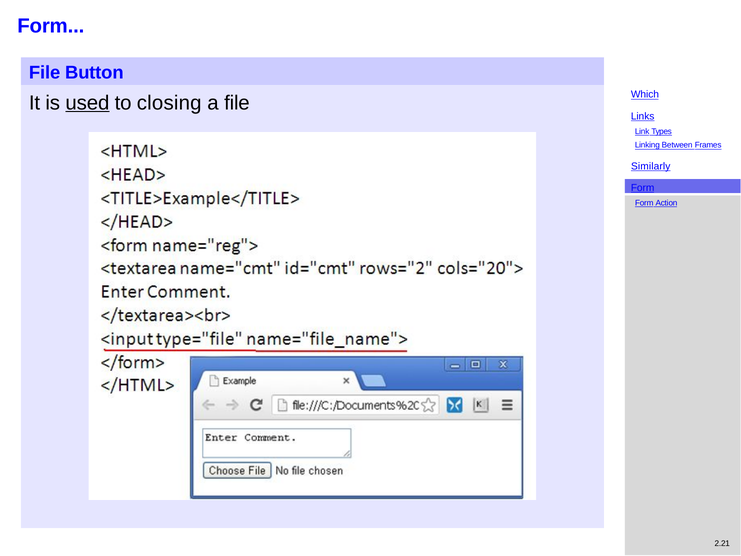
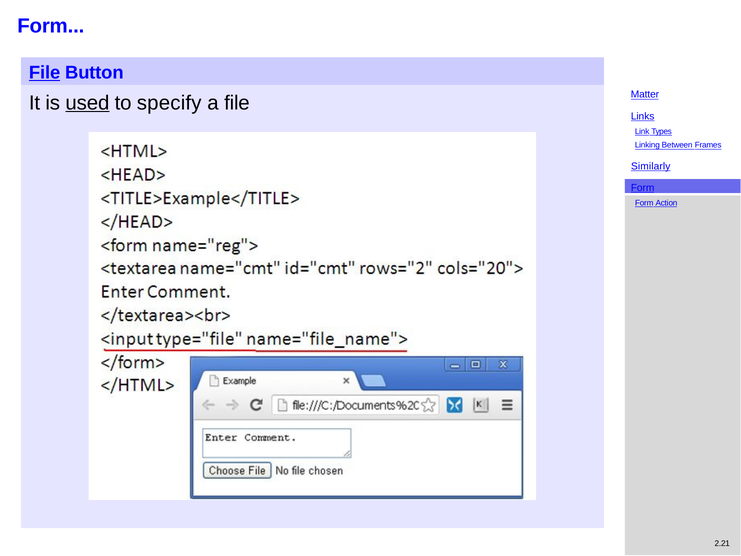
File at (45, 73) underline: none -> present
Which: Which -> Matter
closing: closing -> specify
